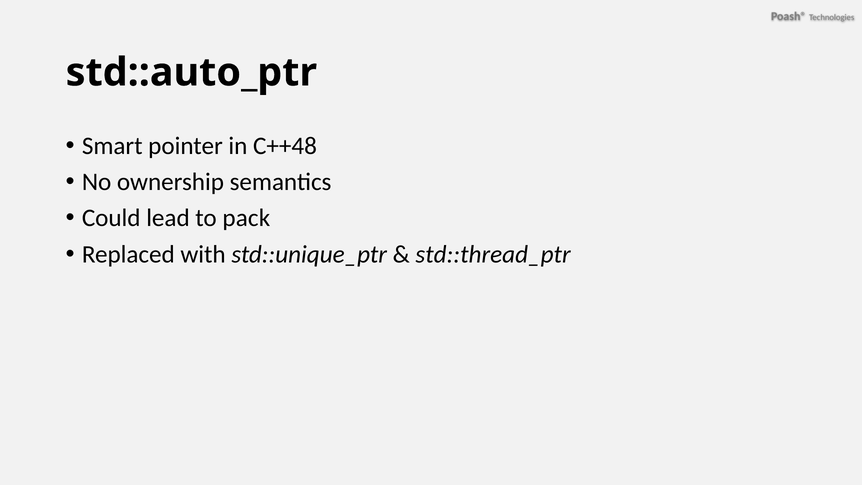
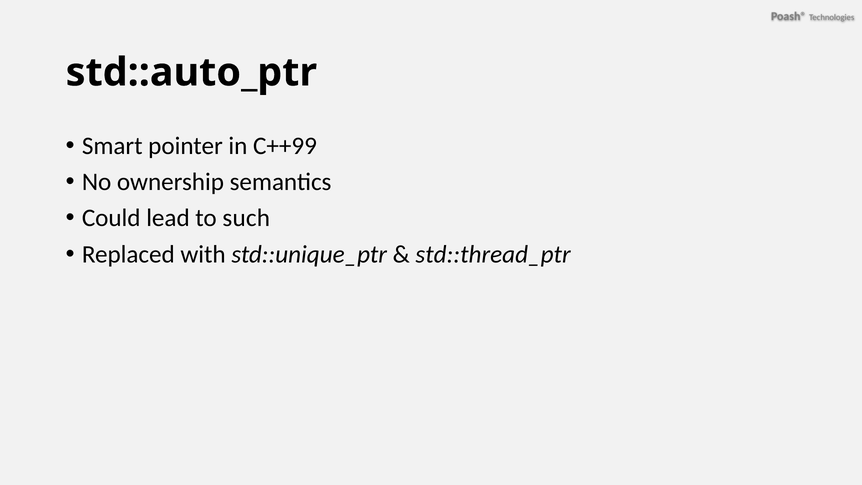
C++48: C++48 -> C++99
pack: pack -> such
